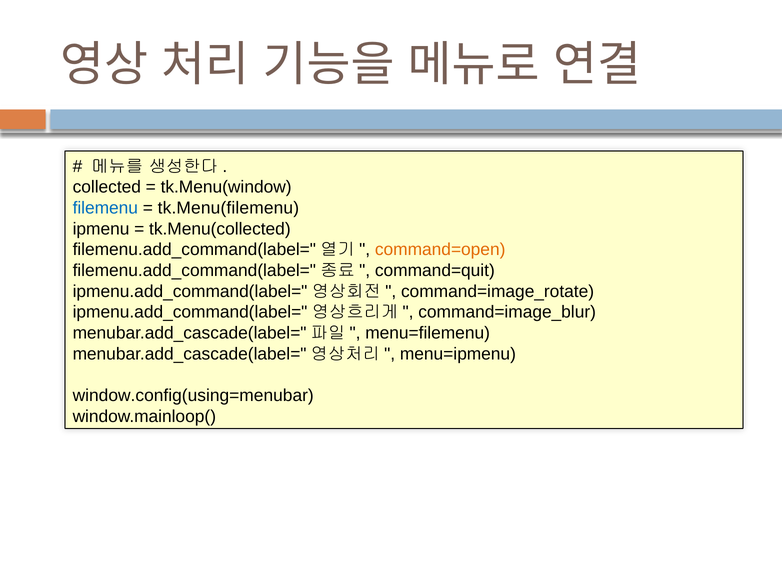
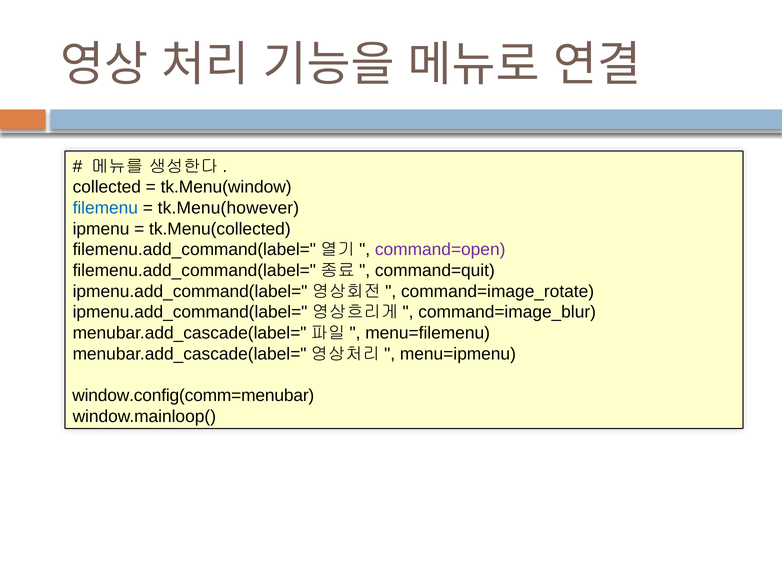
tk.Menu(filemenu: tk.Menu(filemenu -> tk.Menu(however
command=open colour: orange -> purple
window.config(using=menubar: window.config(using=menubar -> window.config(comm=menubar
